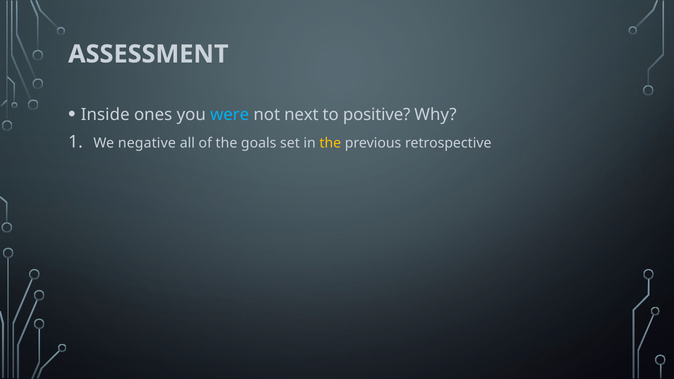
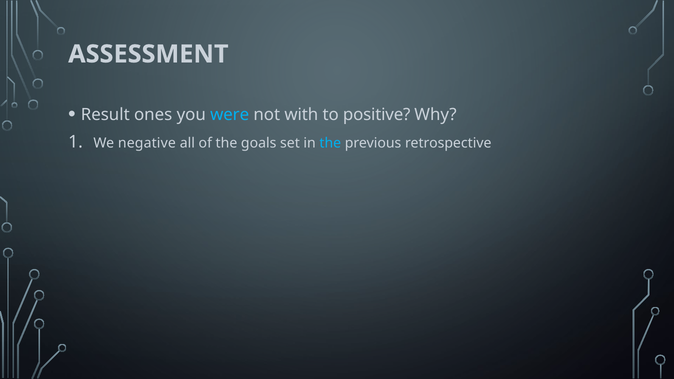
Inside: Inside -> Result
next: next -> with
the at (330, 143) colour: yellow -> light blue
